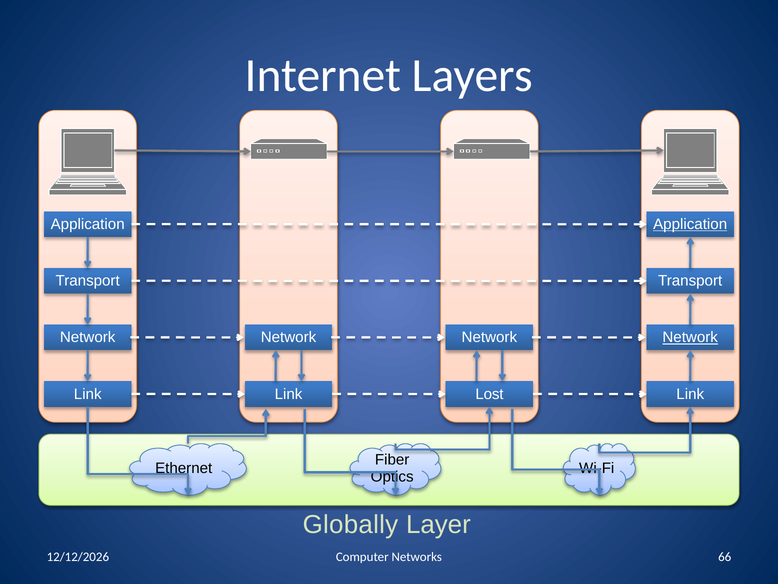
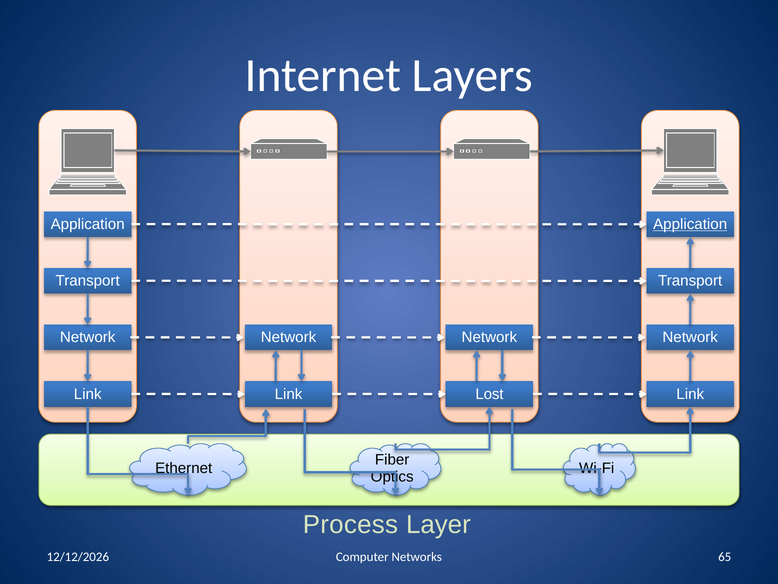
Network at (690, 337) underline: present -> none
Globally: Globally -> Process
66: 66 -> 65
